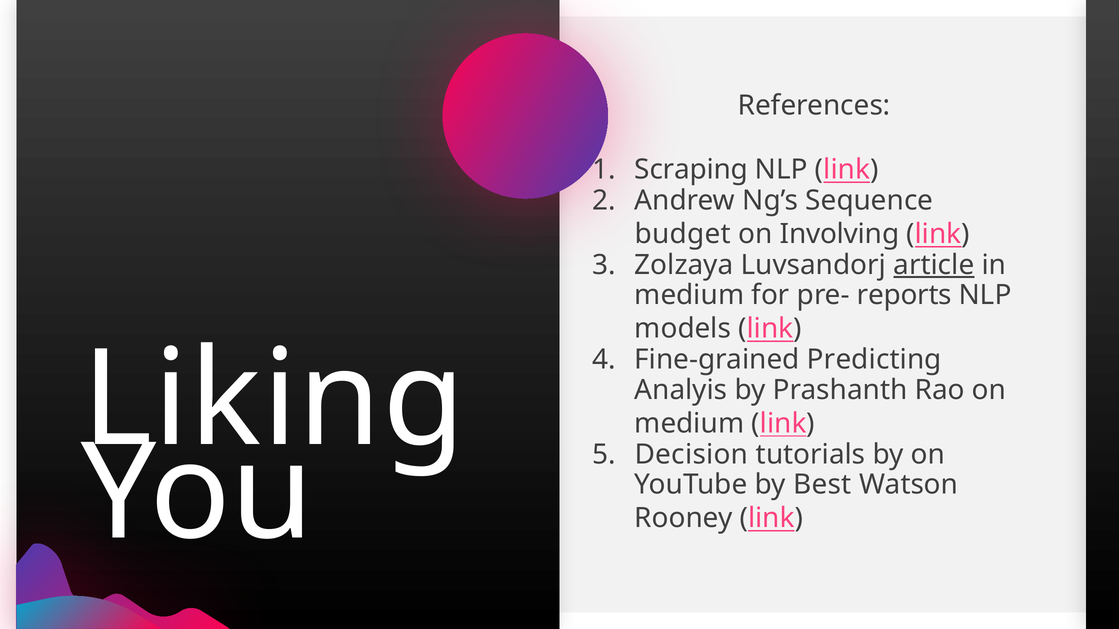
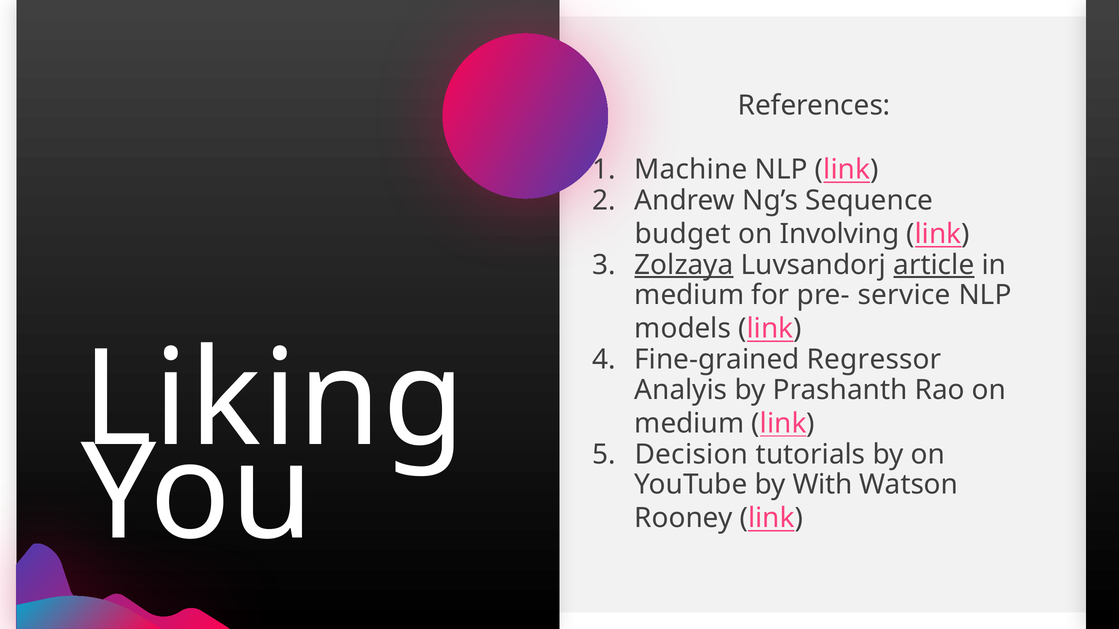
Scraping: Scraping -> Machine
Zolzaya underline: none -> present
reports: reports -> service
Predicting: Predicting -> Regressor
Best: Best -> With
